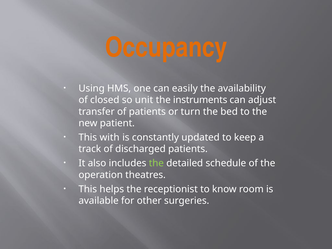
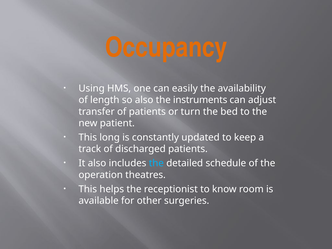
closed: closed -> length
so unit: unit -> also
with: with -> long
the at (156, 163) colour: light green -> light blue
